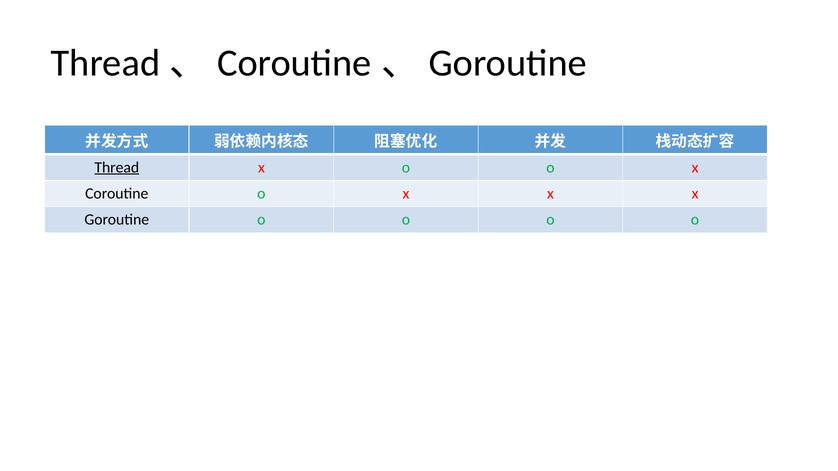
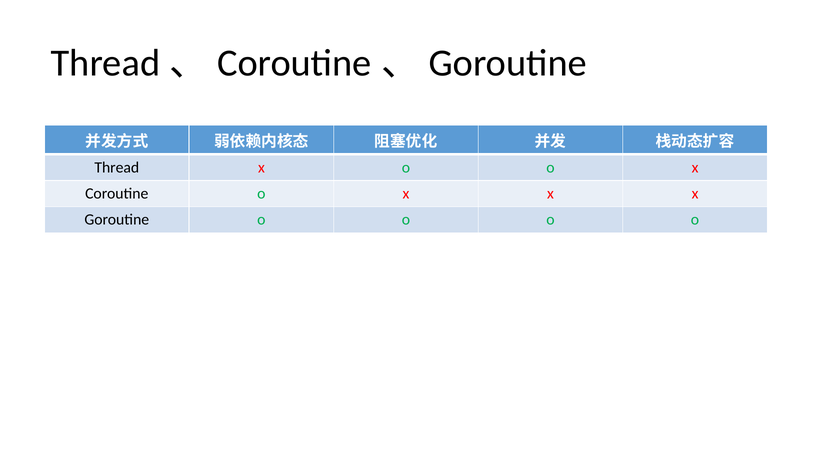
Thread underline: present -> none
